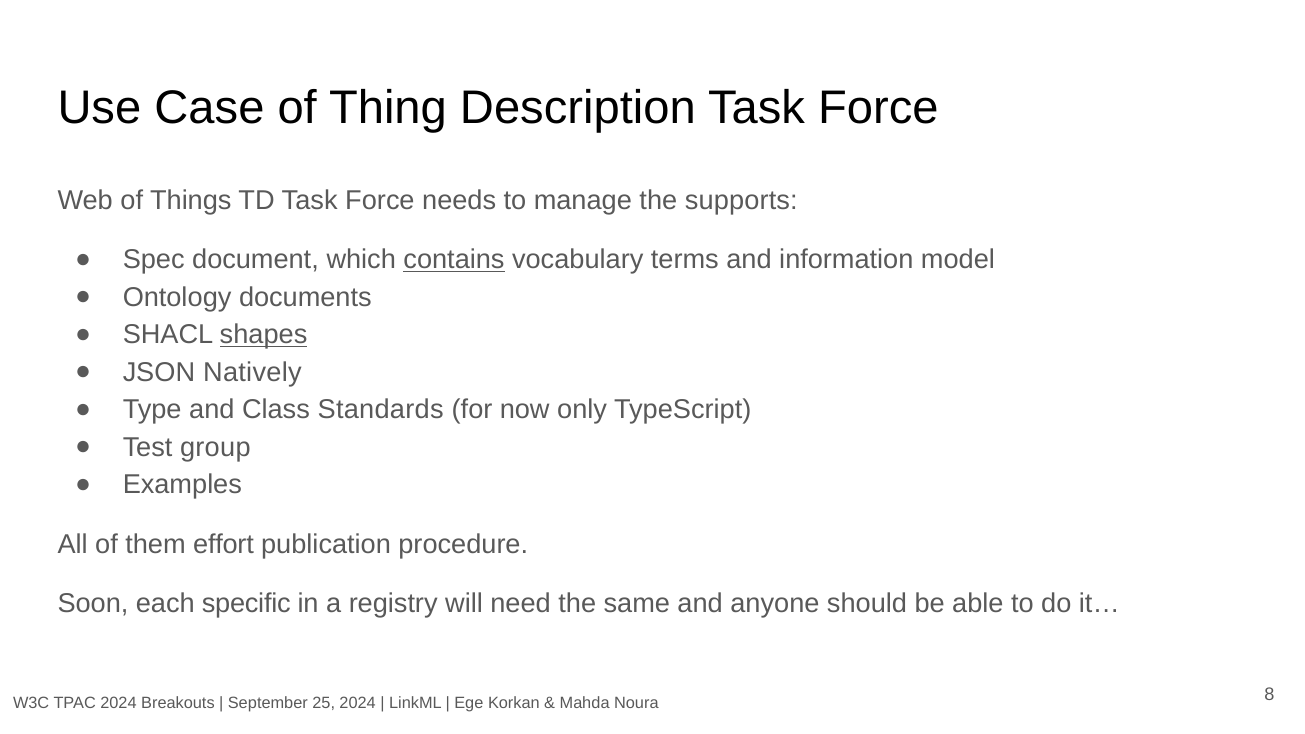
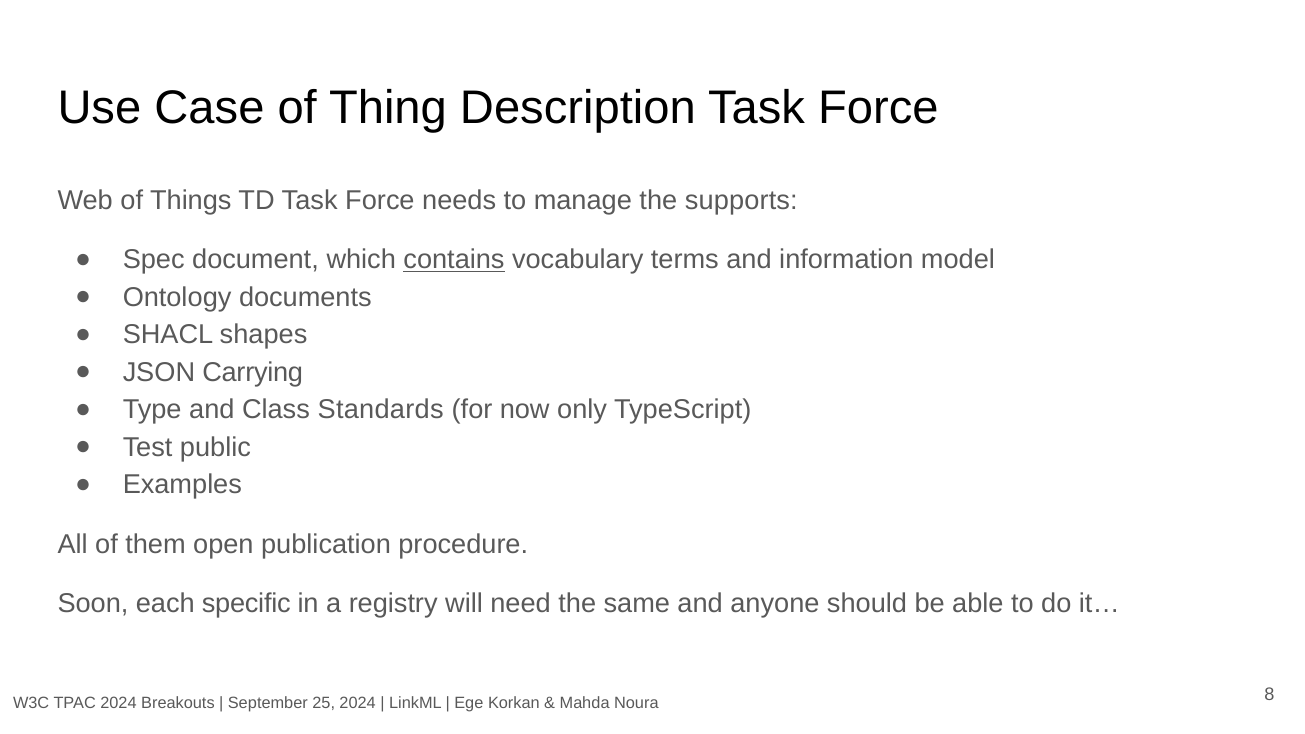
shapes underline: present -> none
Natively: Natively -> Carrying
group: group -> public
effort: effort -> open
